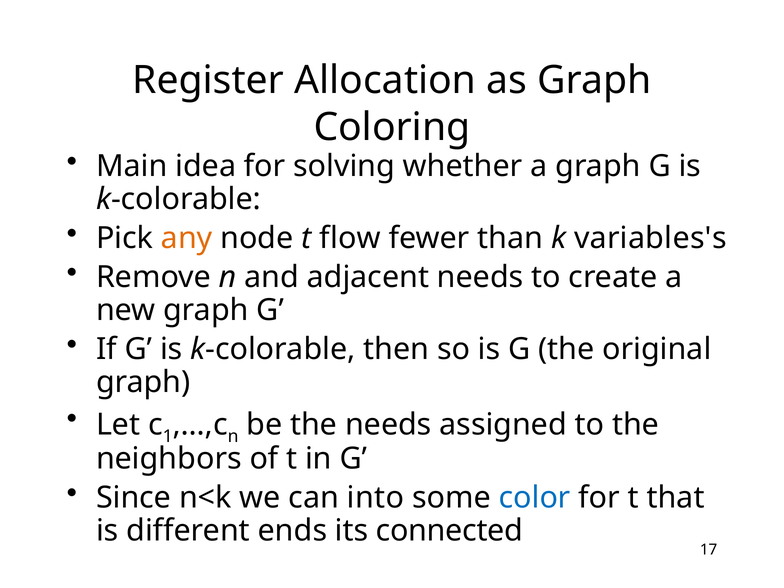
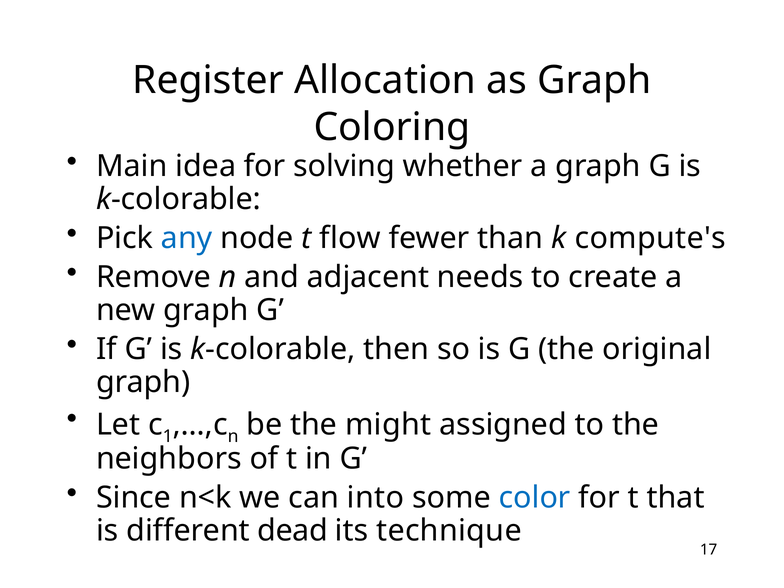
any colour: orange -> blue
variables's: variables's -> compute's
the needs: needs -> might
ends: ends -> dead
connected: connected -> technique
